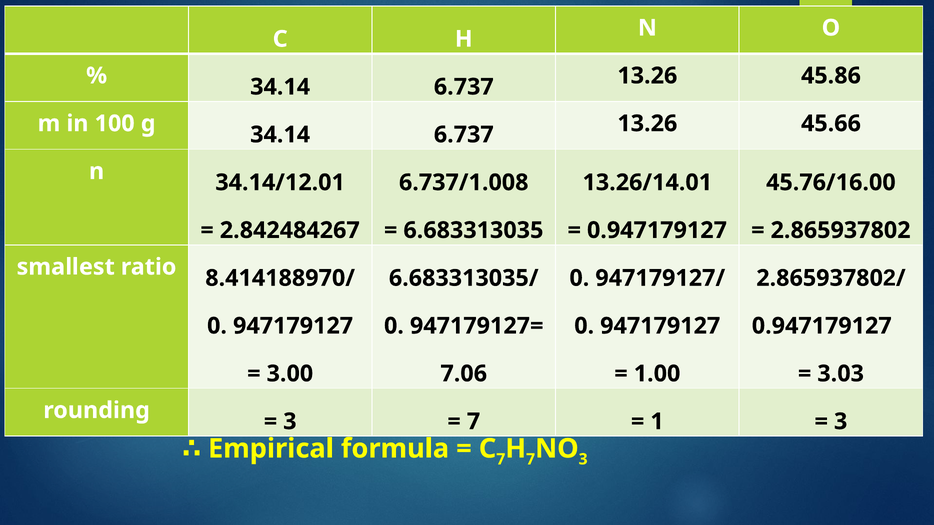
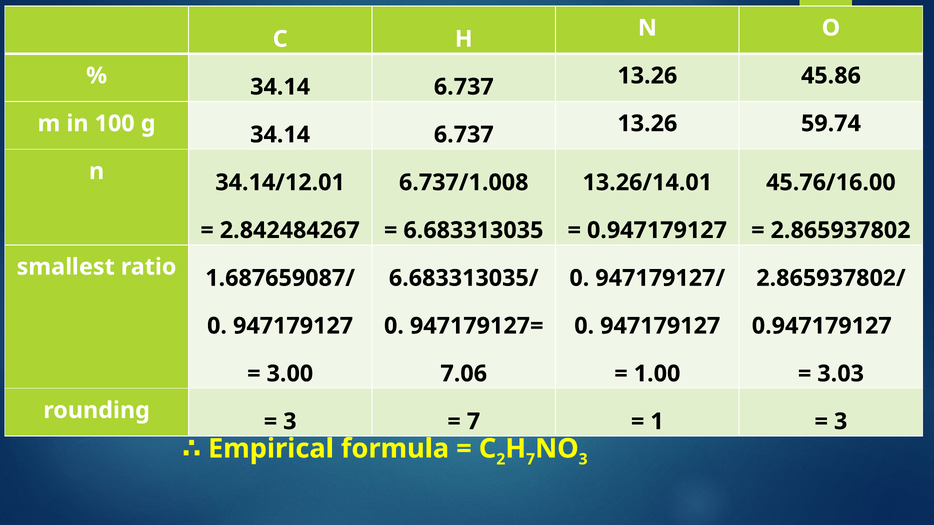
45.66: 45.66 -> 59.74
8.414188970/: 8.414188970/ -> 1.687659087/
C 7: 7 -> 2
